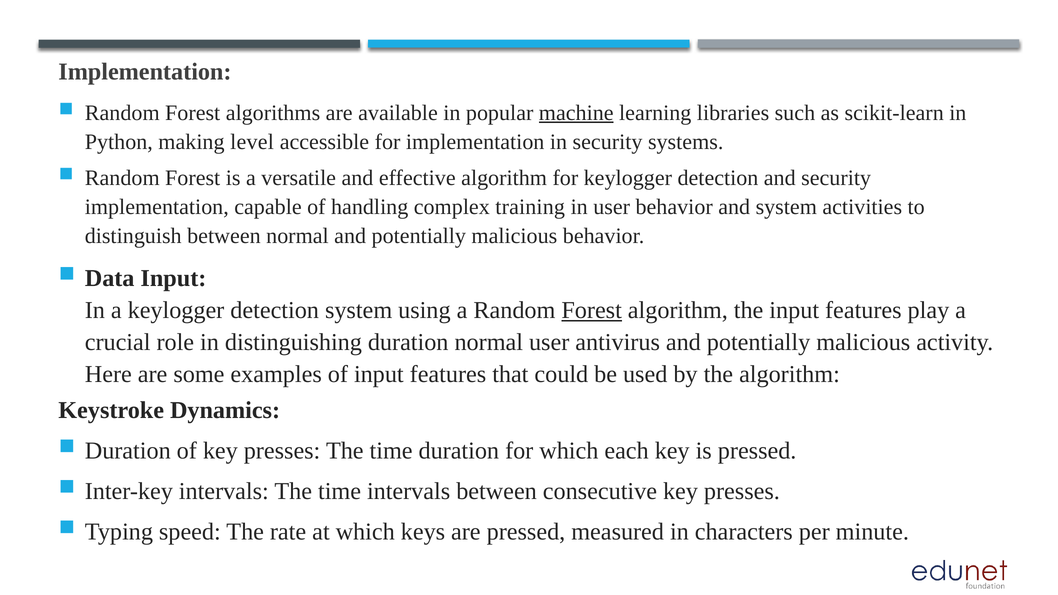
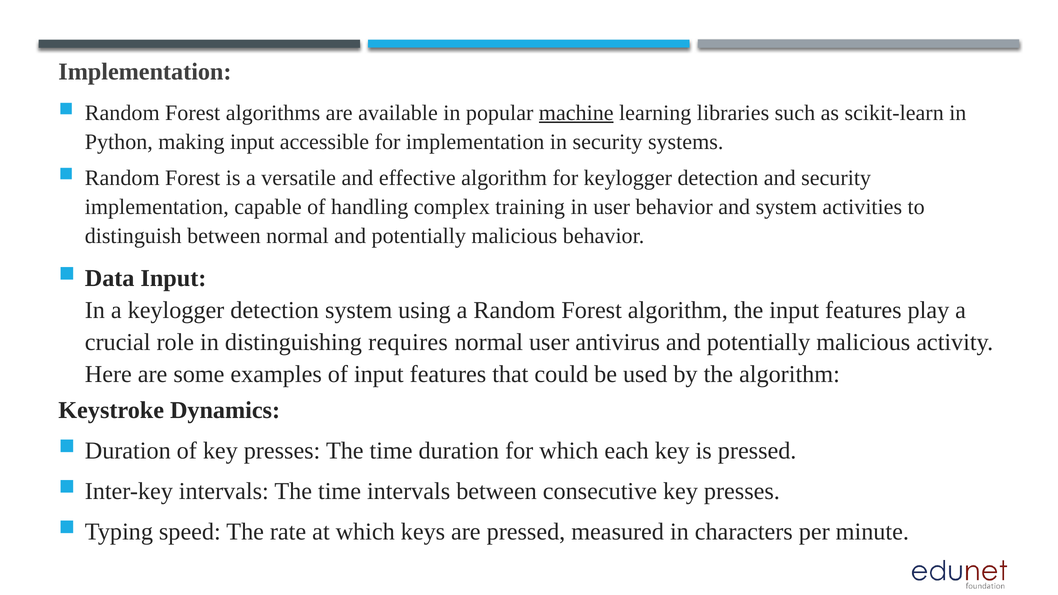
making level: level -> input
Forest at (592, 310) underline: present -> none
distinguishing duration: duration -> requires
